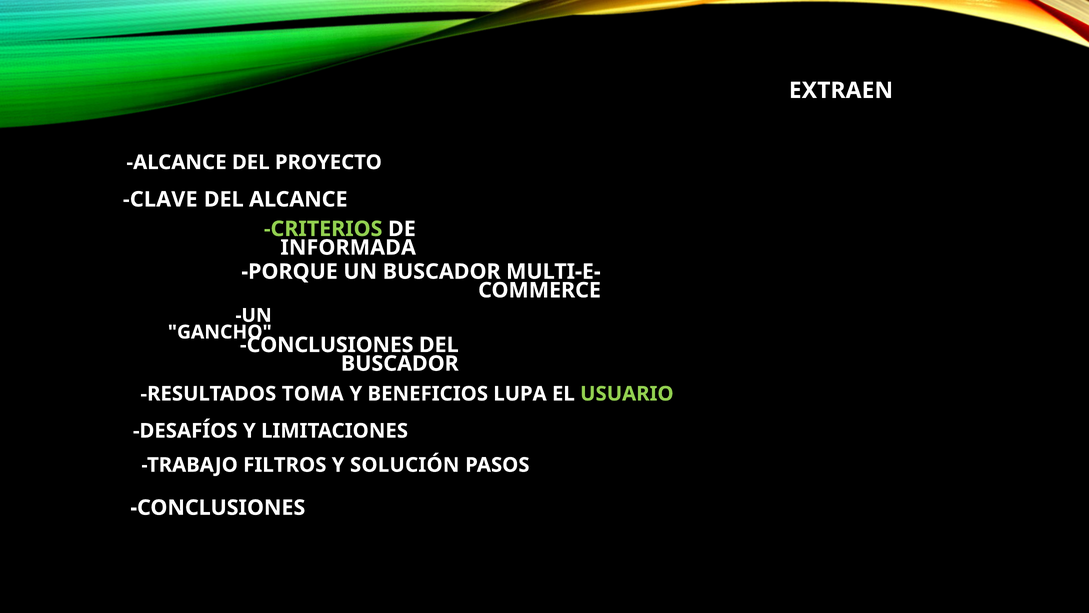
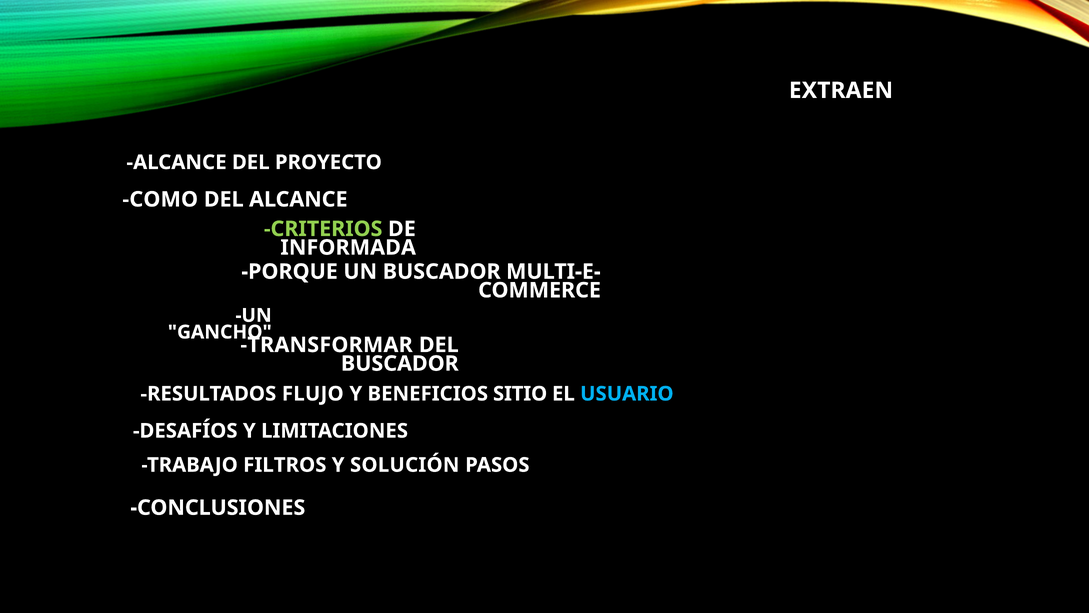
CLAVE: CLAVE -> COMO
CONCLUSIONES at (327, 345): CONCLUSIONES -> TRANSFORMAR
TOMA: TOMA -> FLUJO
LUPA: LUPA -> SITIO
USUARIO colour: light green -> light blue
